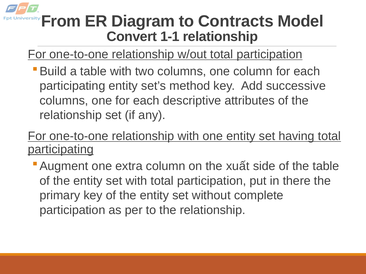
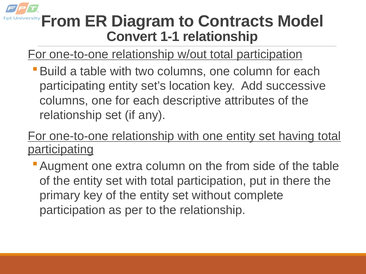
method: method -> location
the xuất: xuất -> from
